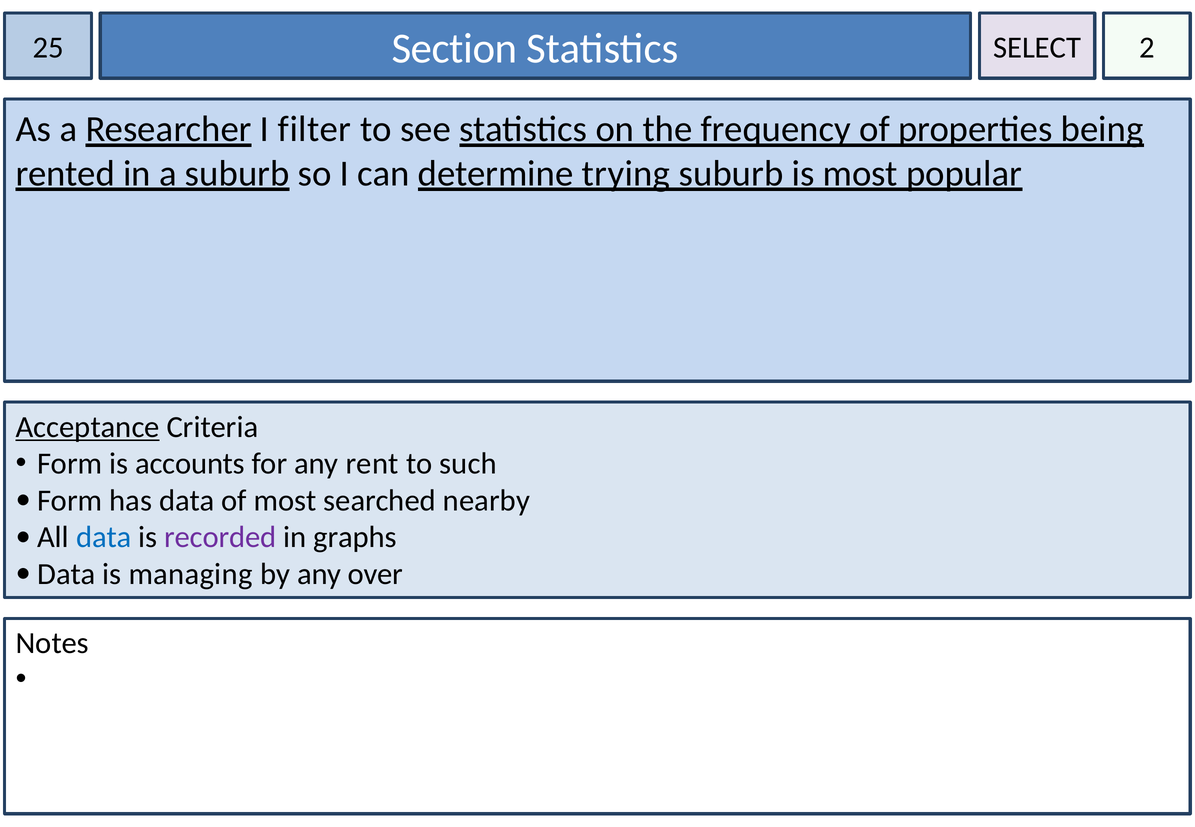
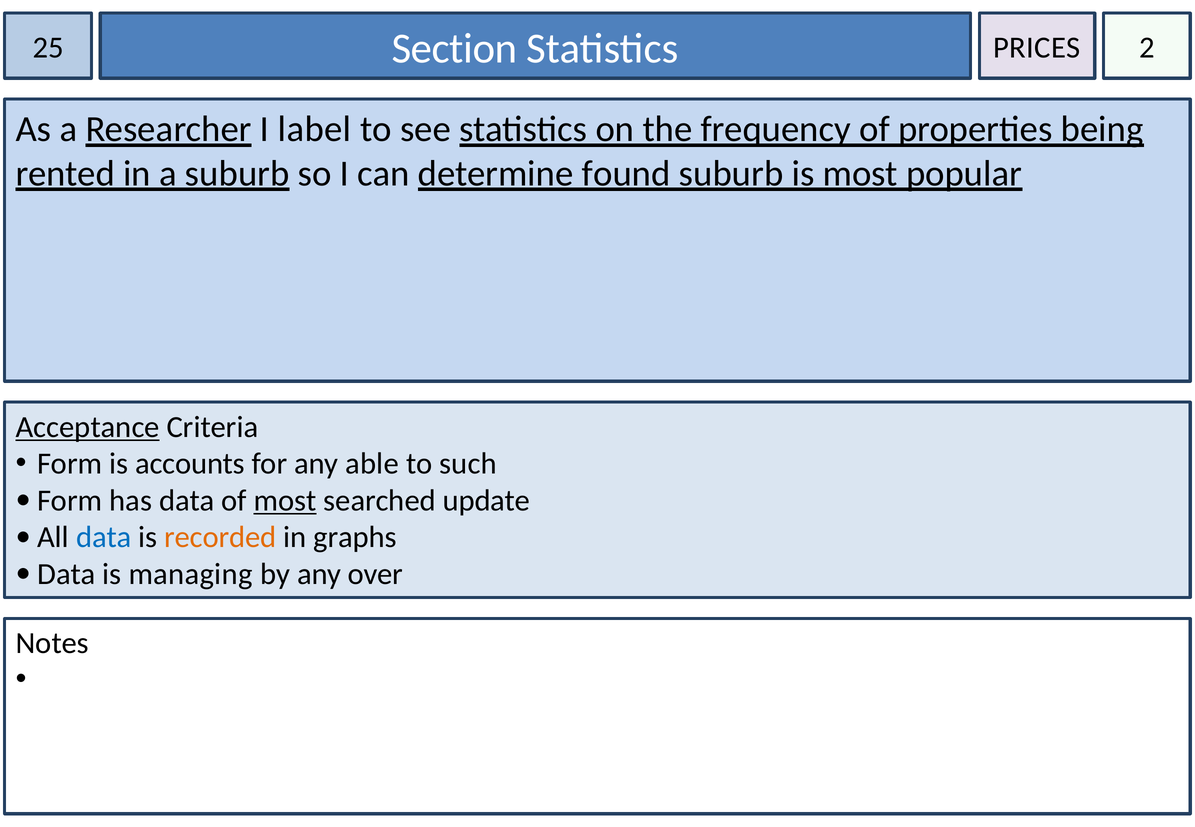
SELECT: SELECT -> PRICES
filter: filter -> label
trying: trying -> found
rent: rent -> able
most at (285, 501) underline: none -> present
nearby: nearby -> update
recorded colour: purple -> orange
